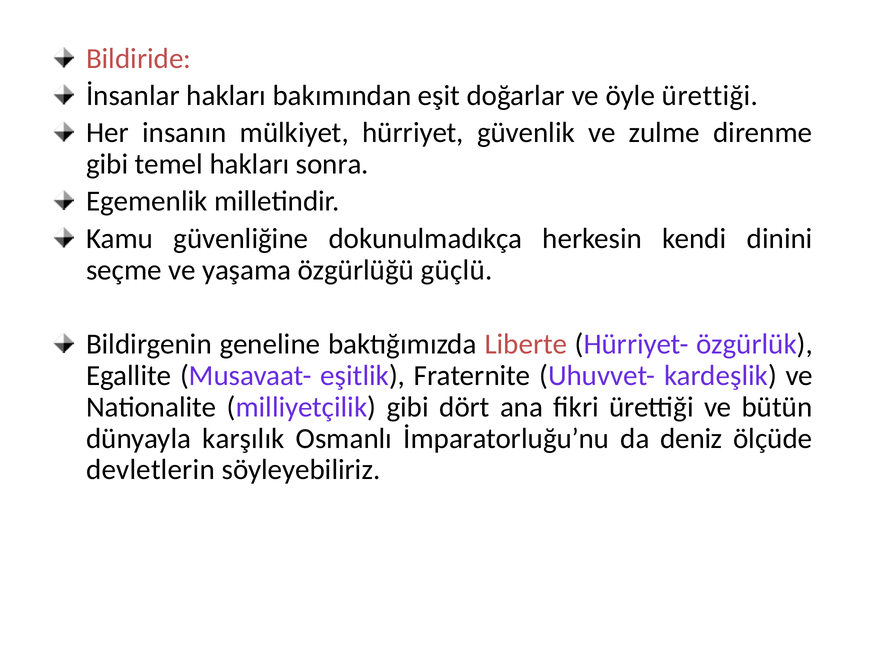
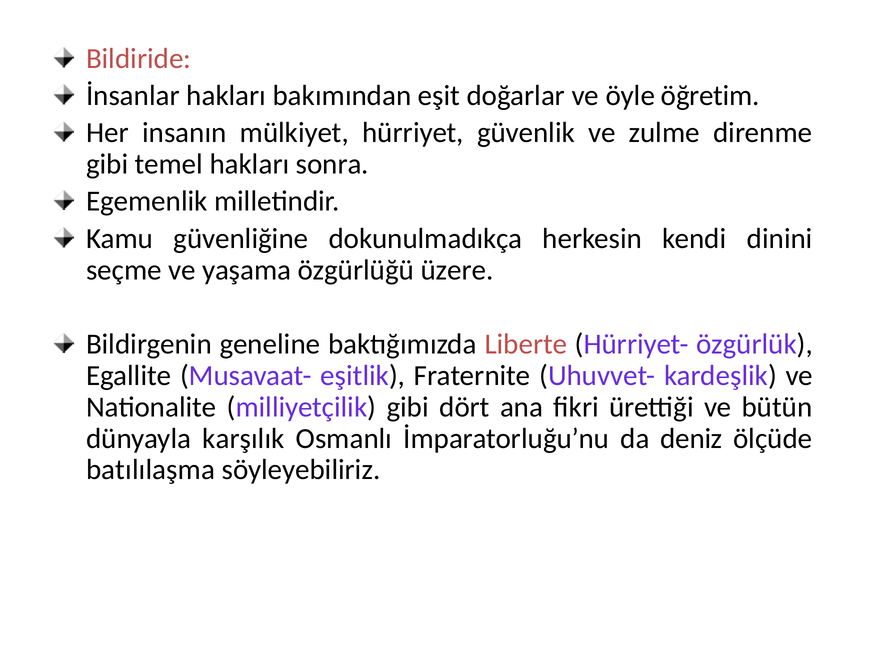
öyle ürettiği: ürettiği -> öğretim
güçlü: güçlü -> üzere
devletlerin: devletlerin -> batılılaşma
